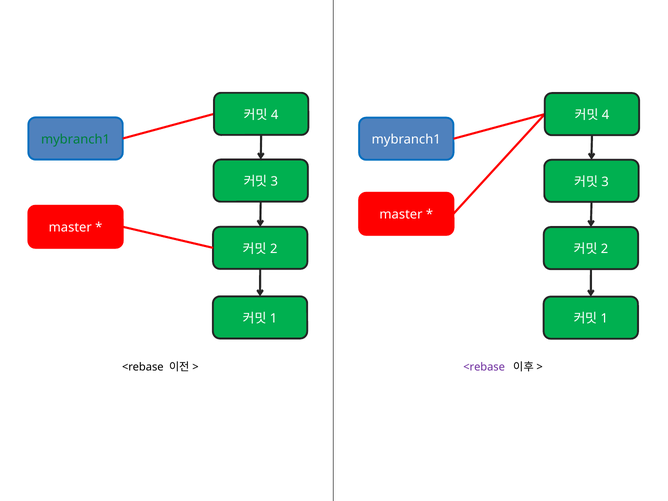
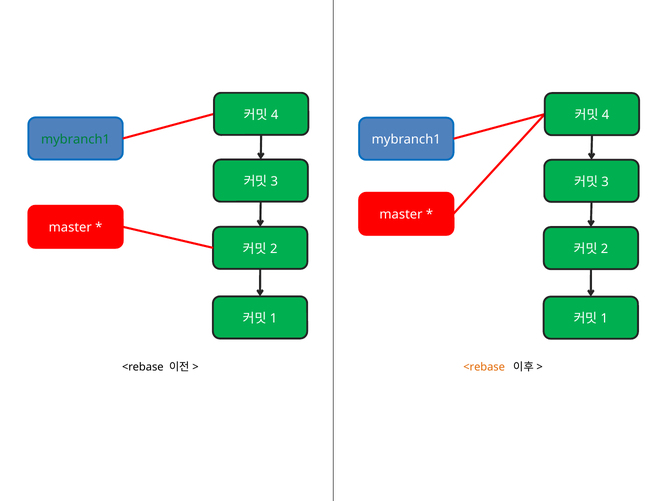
<rebase at (484, 367) colour: purple -> orange
